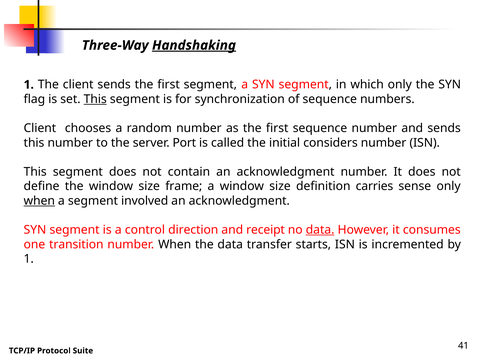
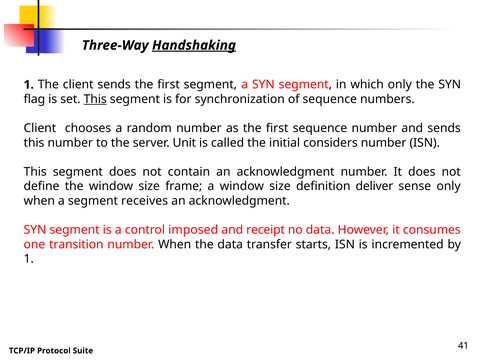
Port: Port -> Unit
carries: carries -> deliver
when at (39, 201) underline: present -> none
involved: involved -> receives
direction: direction -> imposed
data at (320, 230) underline: present -> none
